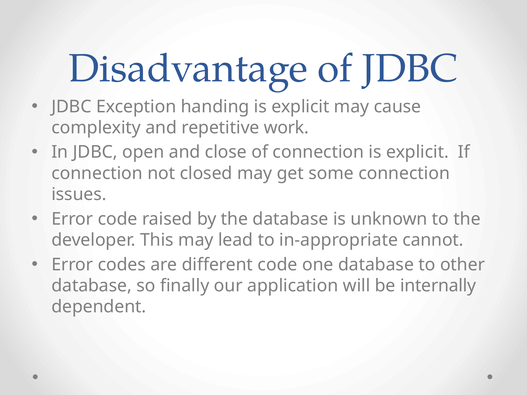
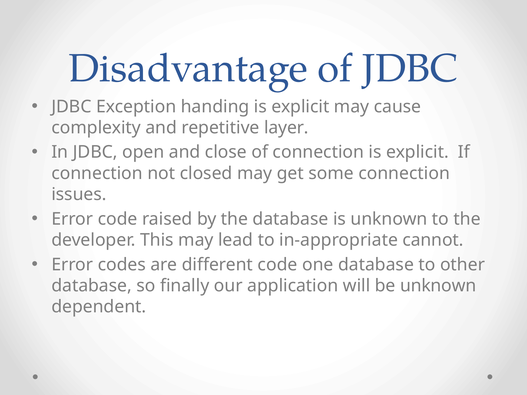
work: work -> layer
be internally: internally -> unknown
